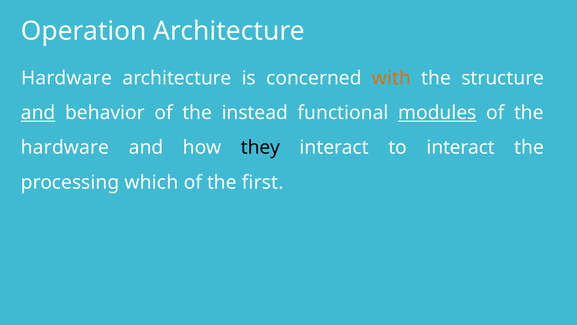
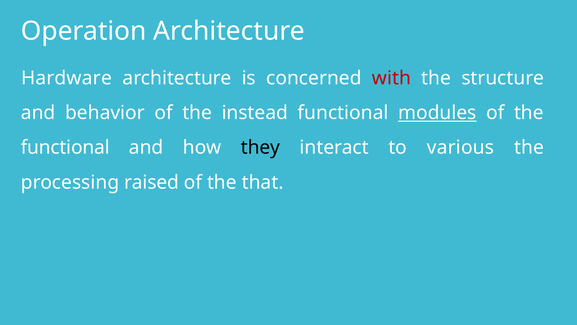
with colour: orange -> red
and at (38, 113) underline: present -> none
hardware at (65, 147): hardware -> functional
to interact: interact -> various
which: which -> raised
first: first -> that
